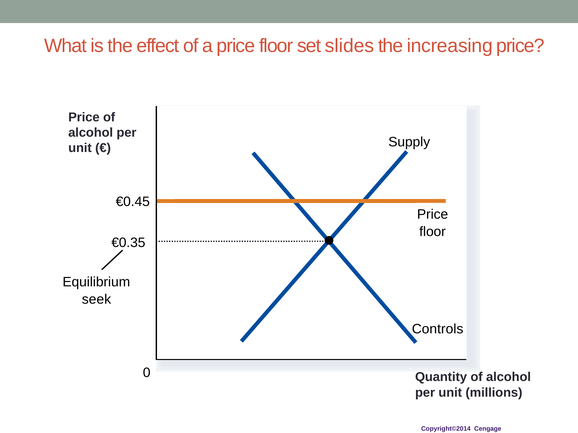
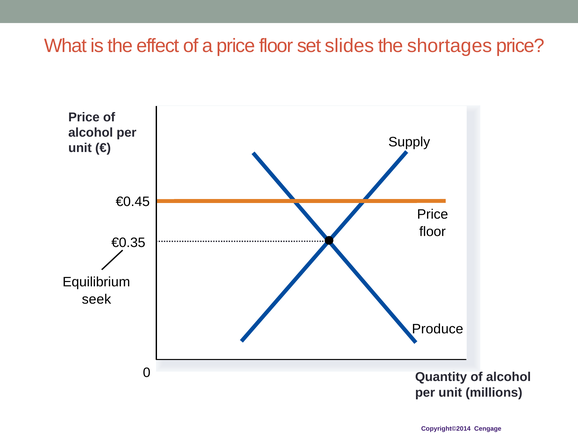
increasing: increasing -> shortages
Controls: Controls -> Produce
